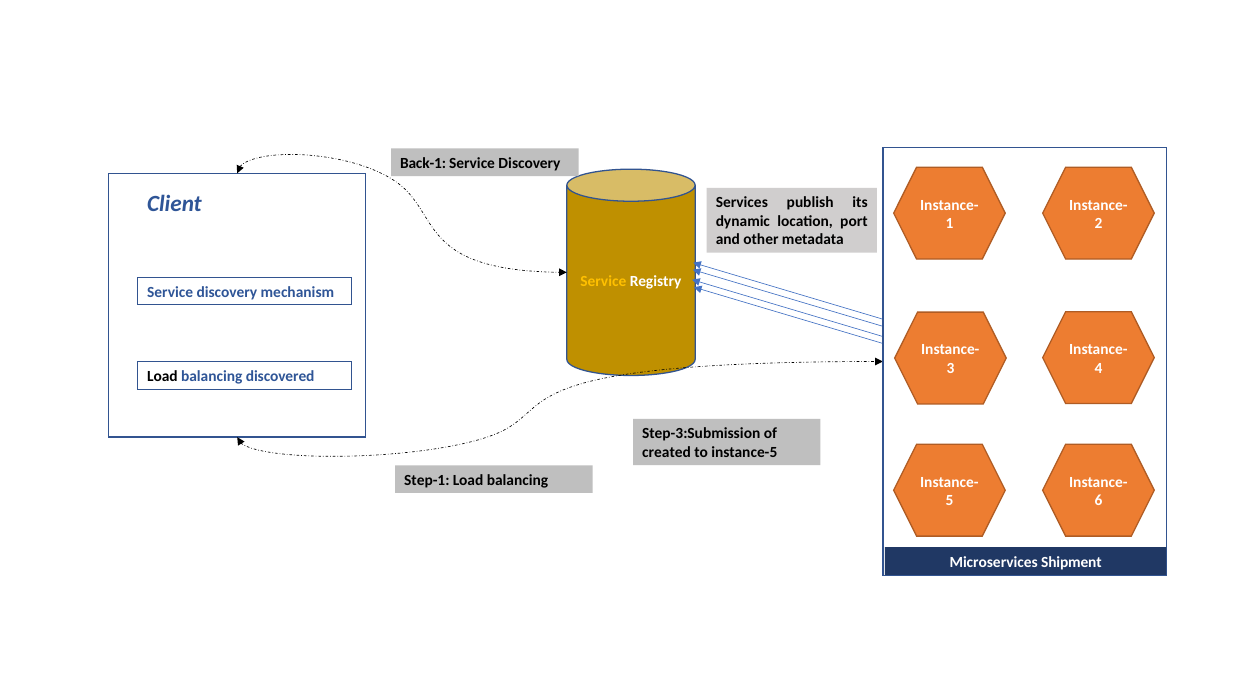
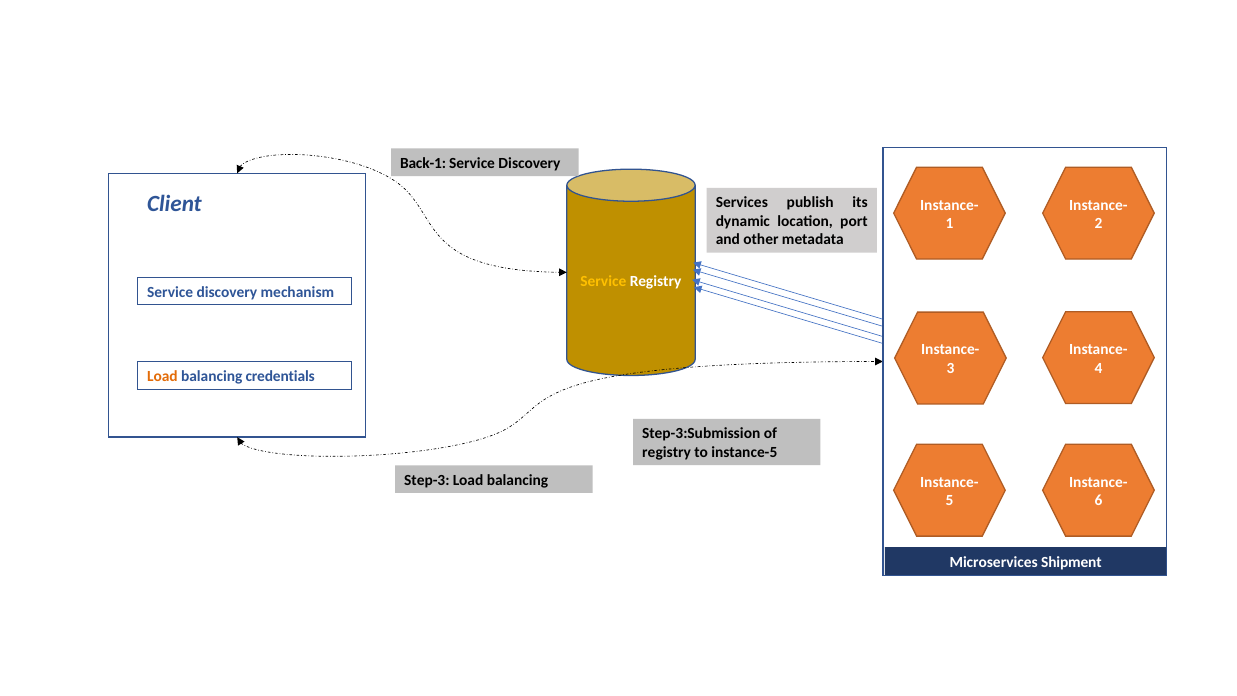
Load at (162, 376) colour: black -> orange
discovered: discovered -> credentials
created at (667, 452): created -> registry
Step-1: Step-1 -> Step-3
